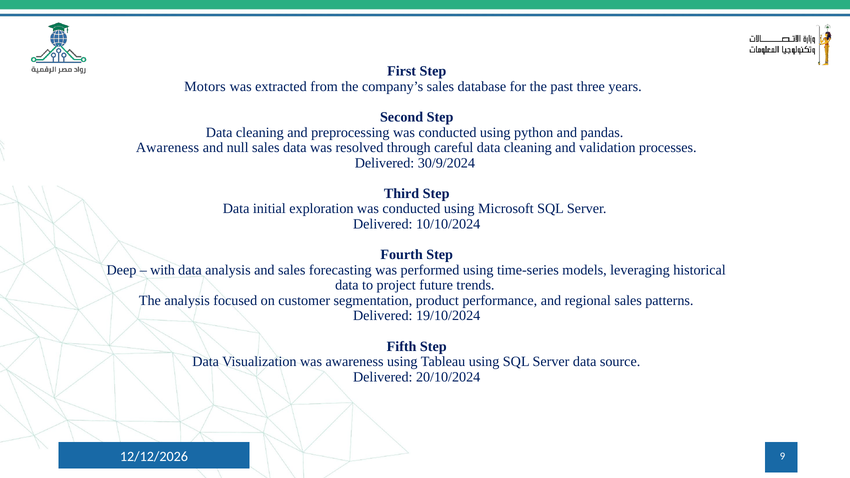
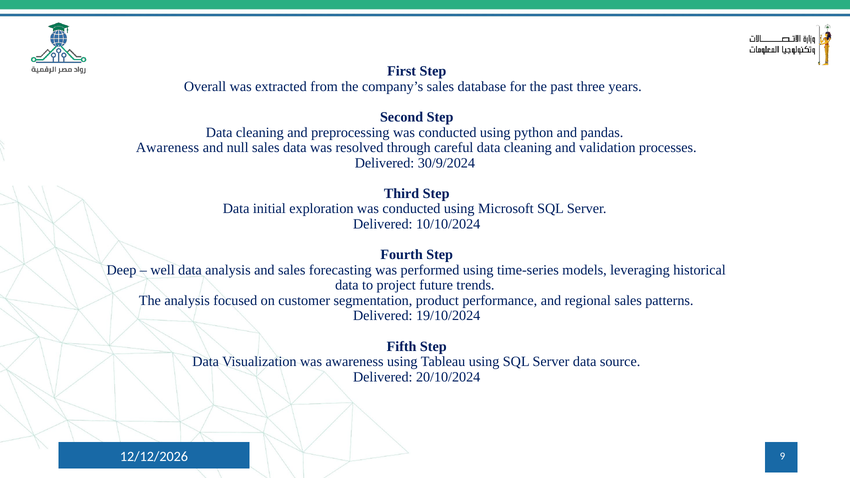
Motors: Motors -> Overall
with: with -> well
